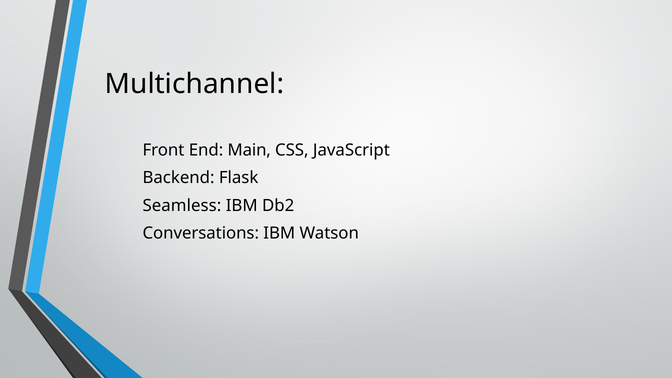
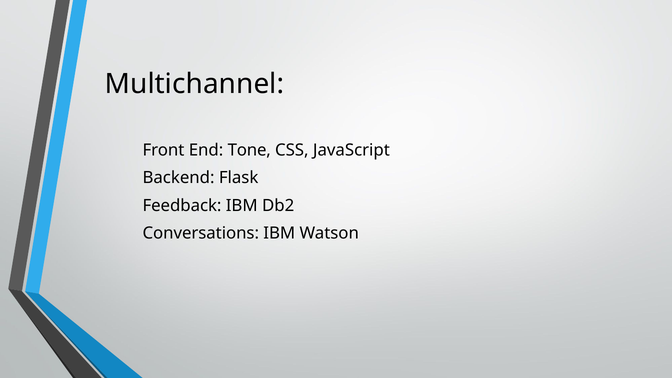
Main: Main -> Tone
Seamless: Seamless -> Feedback
